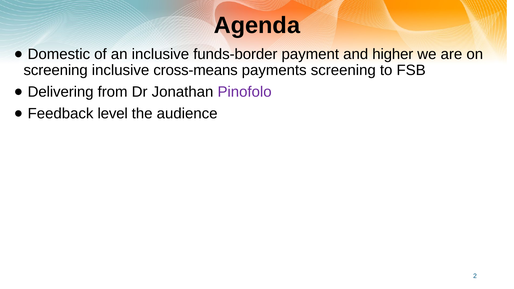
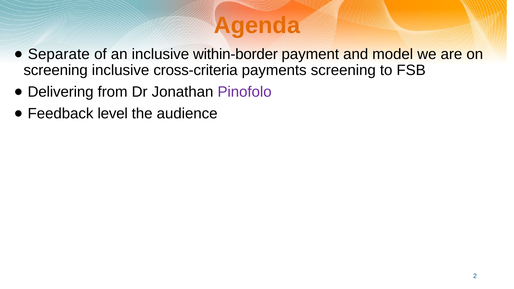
Agenda colour: black -> orange
Domestic: Domestic -> Separate
funds-border: funds-border -> within-border
higher: higher -> model
cross-means: cross-means -> cross-criteria
